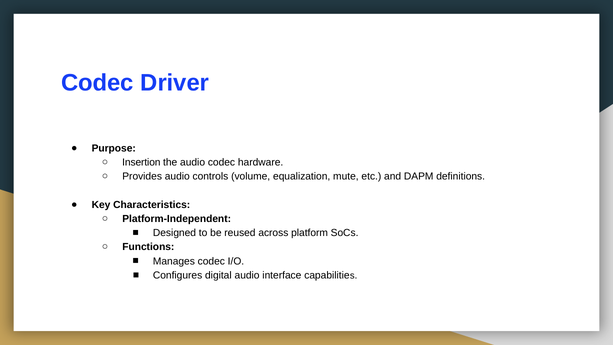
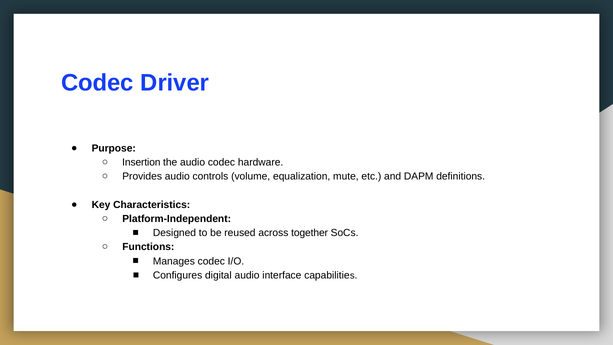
platform: platform -> together
